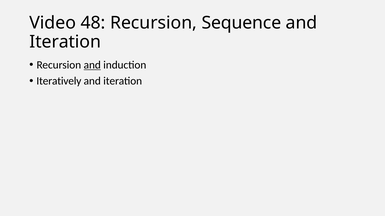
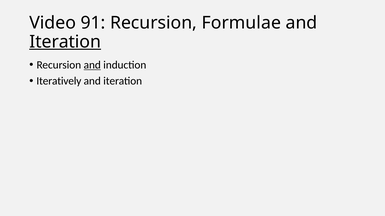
48: 48 -> 91
Sequence: Sequence -> Formulae
Iteration at (65, 42) underline: none -> present
